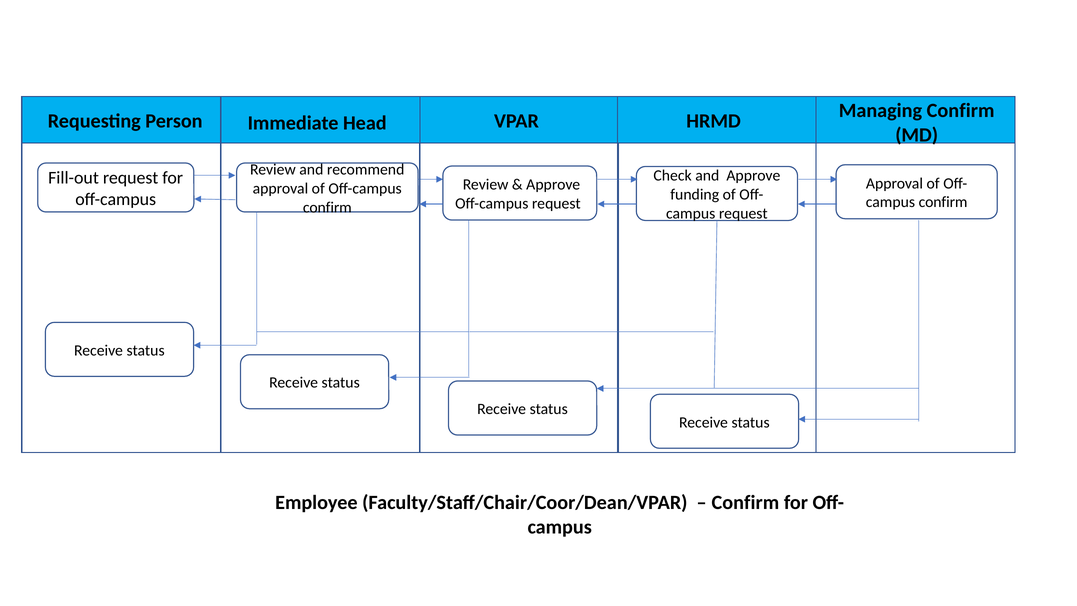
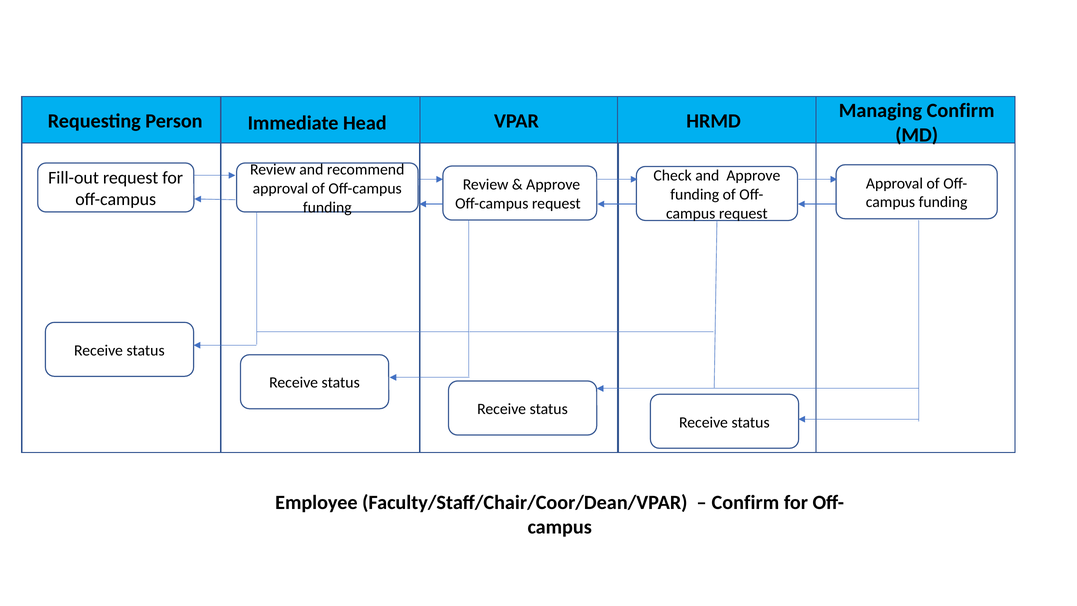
confirm at (943, 202): confirm -> funding
confirm at (327, 207): confirm -> funding
